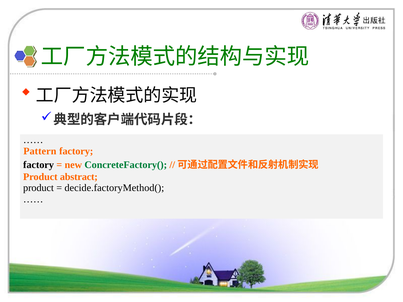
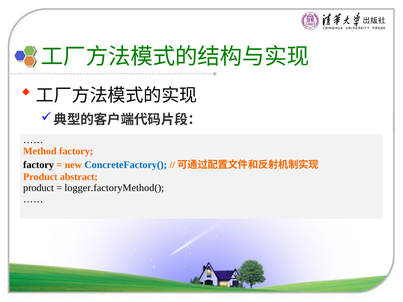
Pattern: Pattern -> Method
ConcreteFactory( colour: green -> blue
decide.factoryMethod(: decide.factoryMethod( -> logger.factoryMethod(
